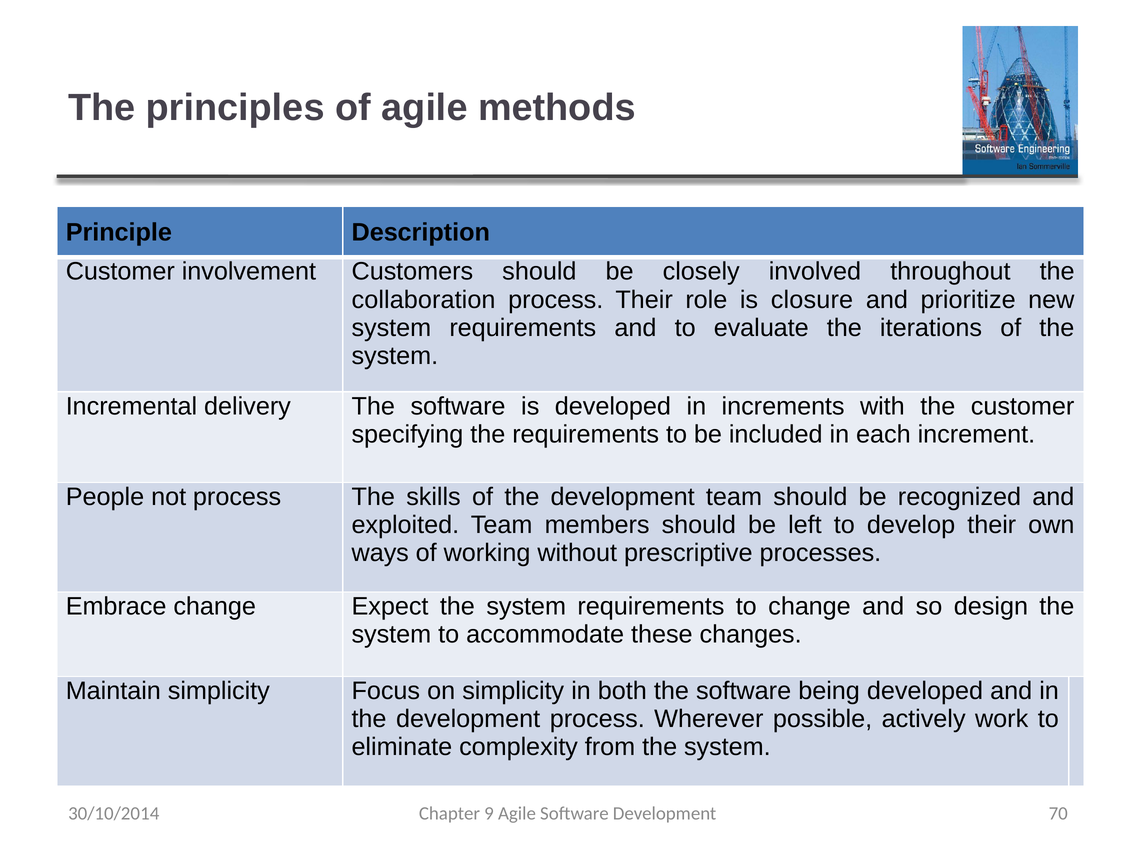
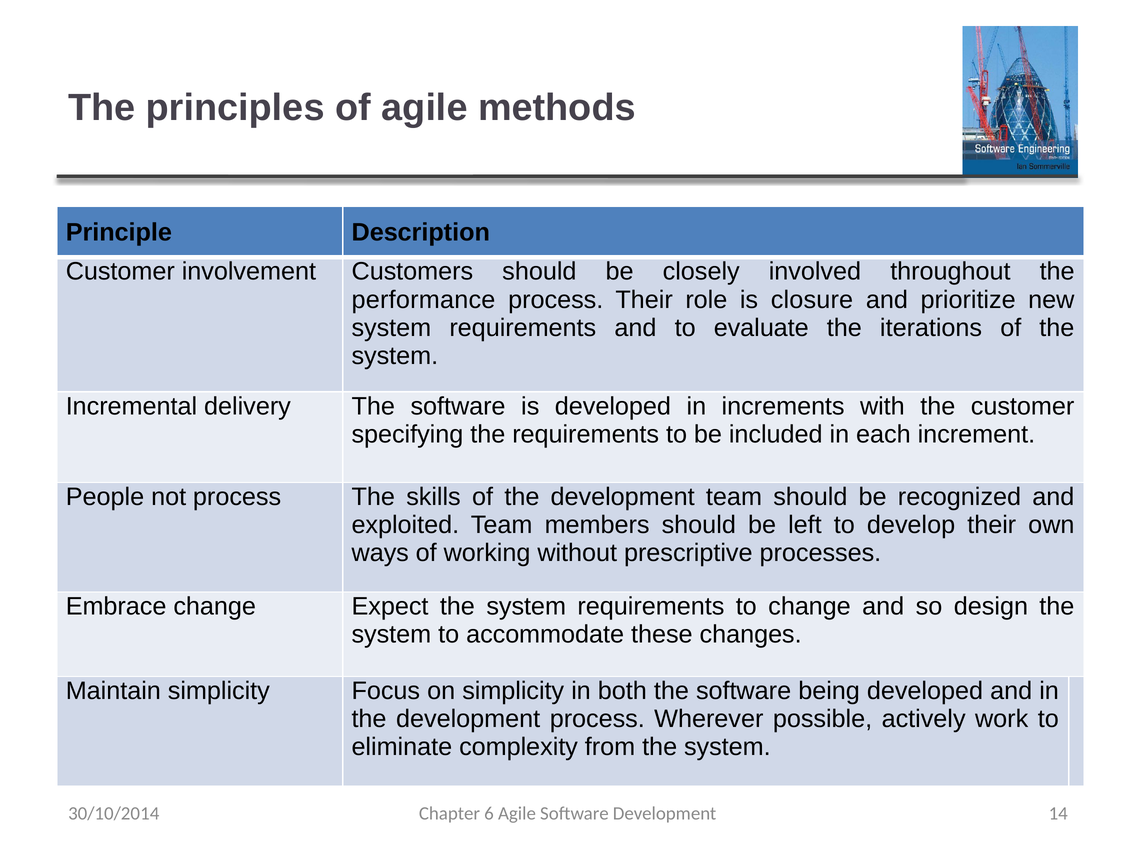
collaboration: collaboration -> performance
9: 9 -> 6
70: 70 -> 14
